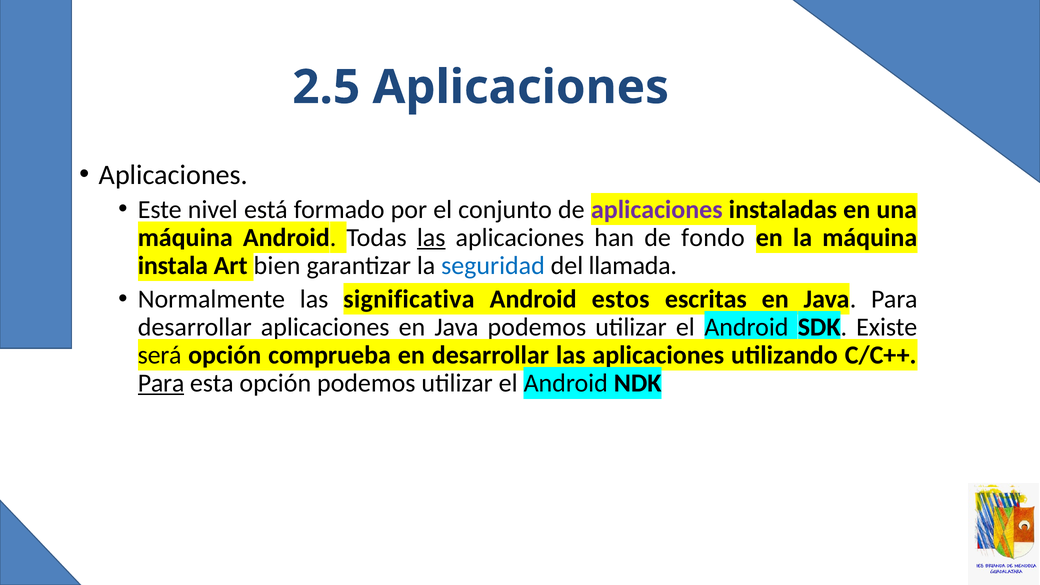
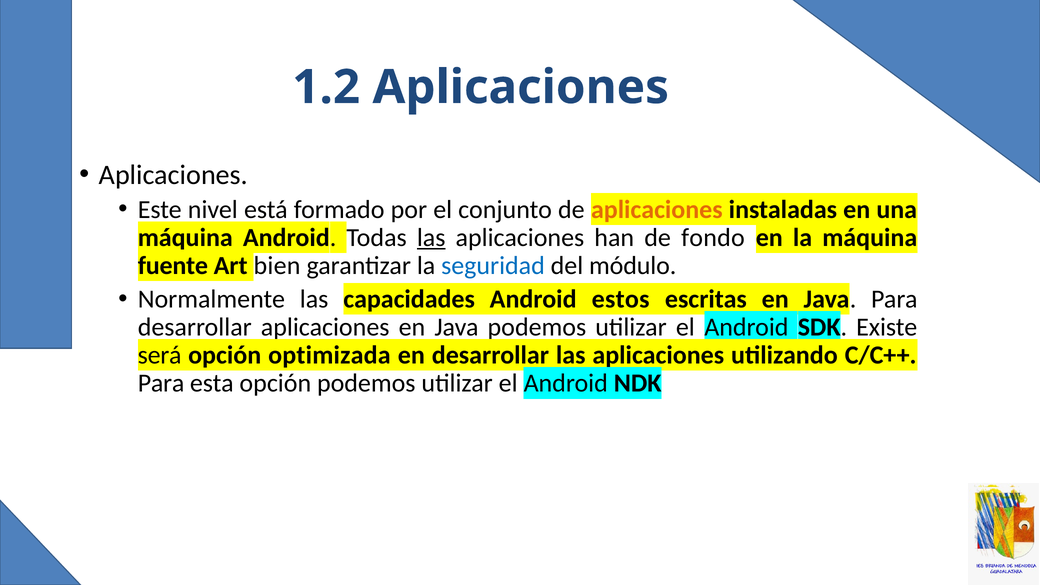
2.5: 2.5 -> 1.2
aplicaciones at (657, 209) colour: purple -> orange
instala: instala -> fuente
llamada: llamada -> módulo
significativa: significativa -> capacidades
comprueba: comprueba -> optimizada
Para at (161, 383) underline: present -> none
